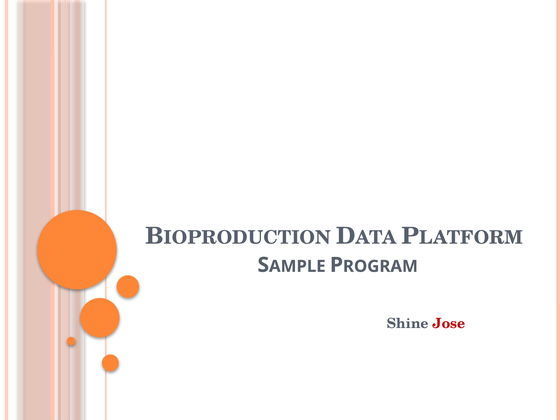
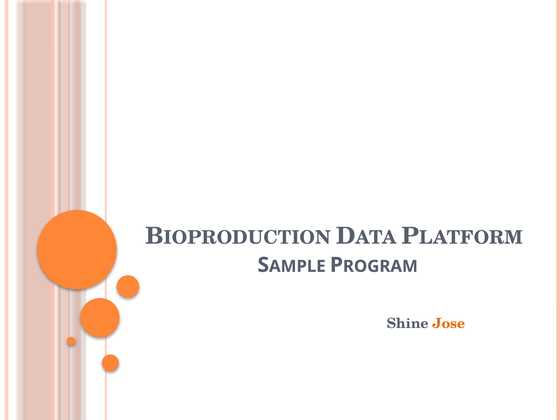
Jose colour: red -> orange
